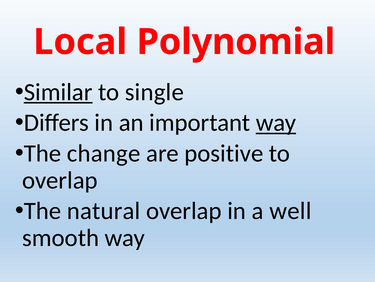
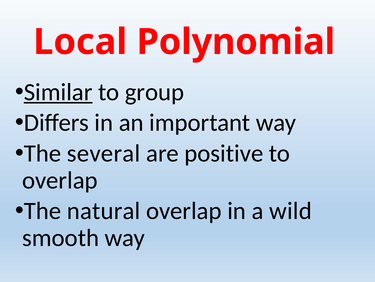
single: single -> group
way at (276, 123) underline: present -> none
change: change -> several
well: well -> wild
